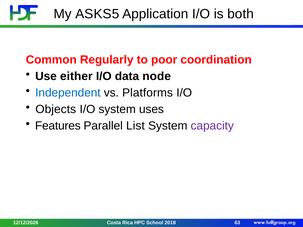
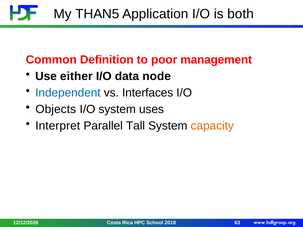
ASKS5: ASKS5 -> THAN5
Regularly: Regularly -> Definition
coordination: coordination -> management
Platforms: Platforms -> Interfaces
Features: Features -> Interpret
List: List -> Tall
capacity colour: purple -> orange
